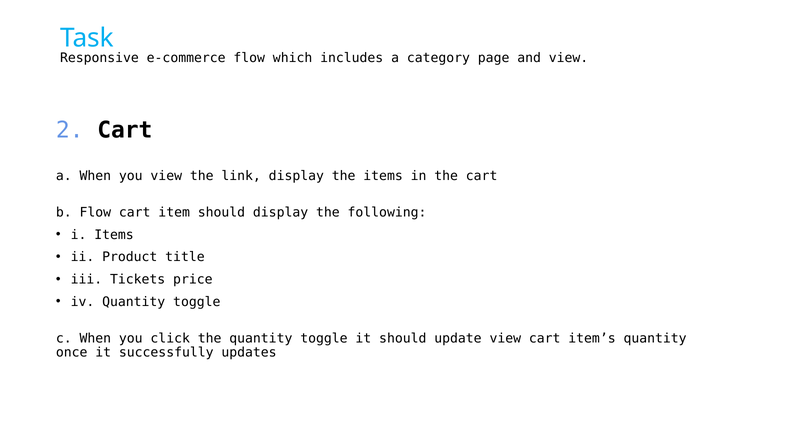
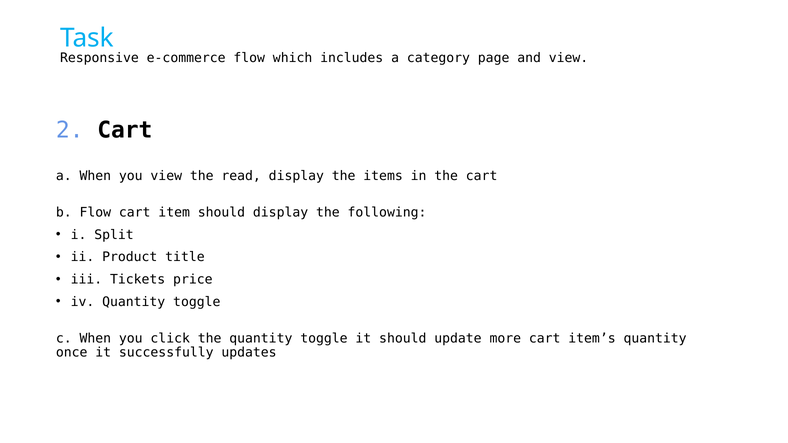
link: link -> read
i Items: Items -> Split
update view: view -> more
